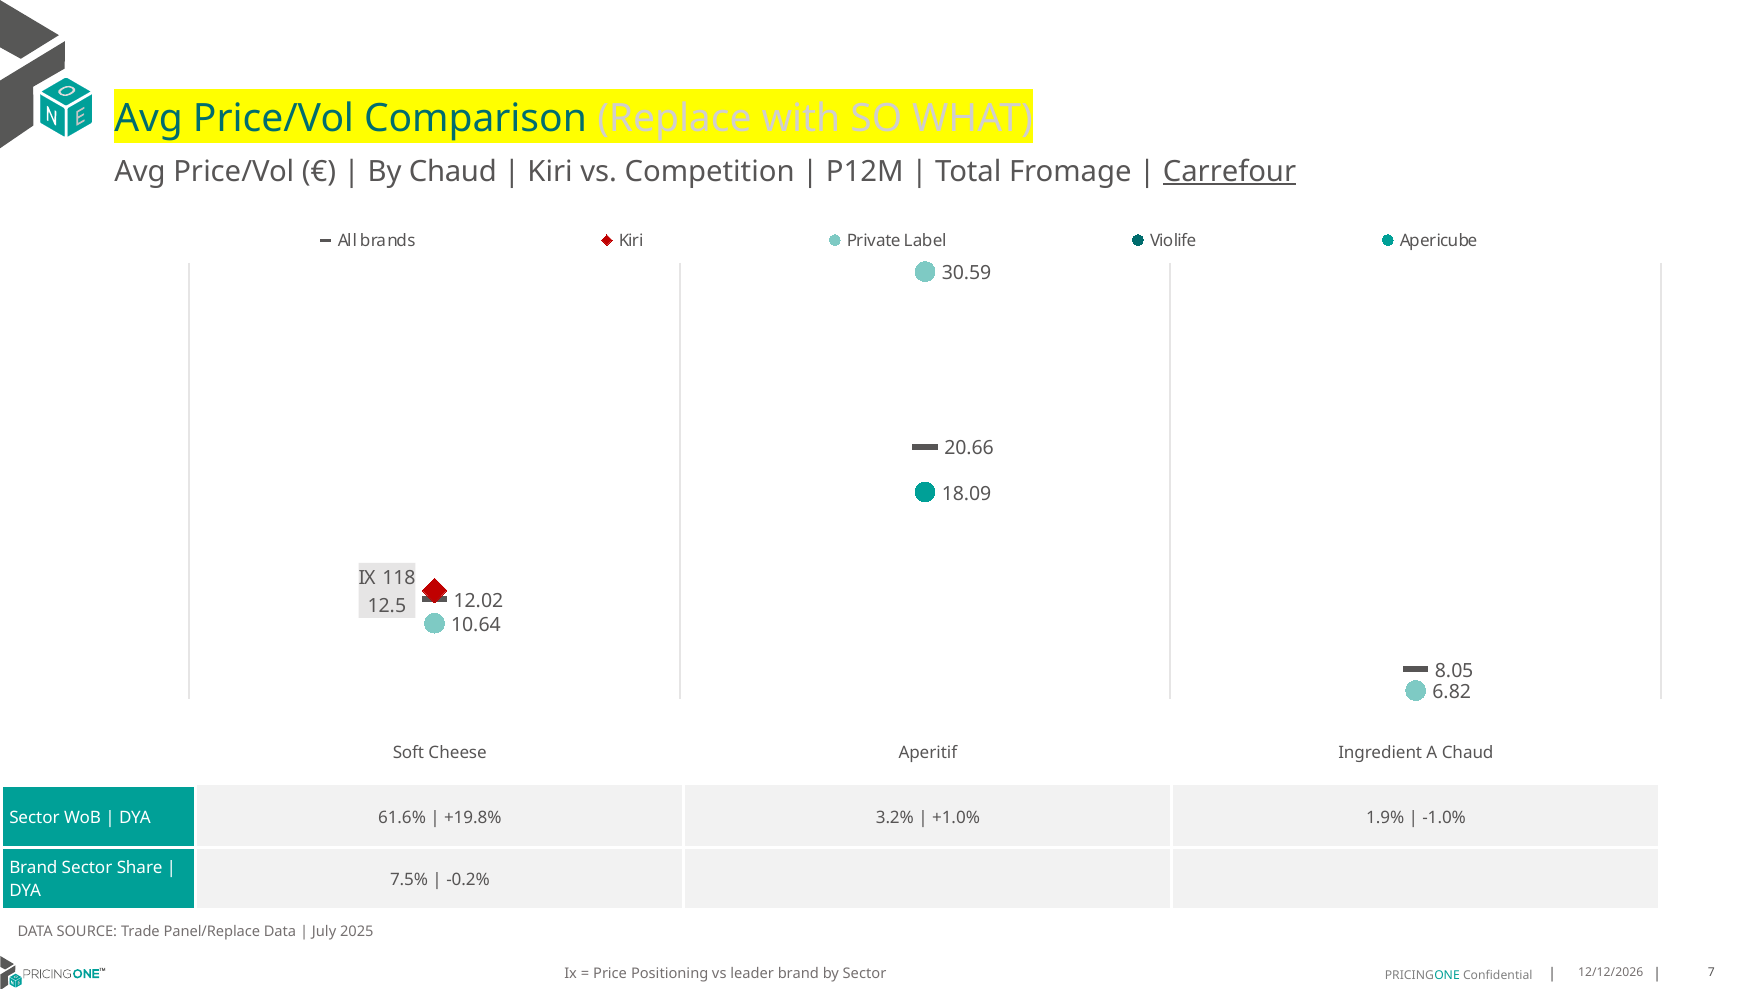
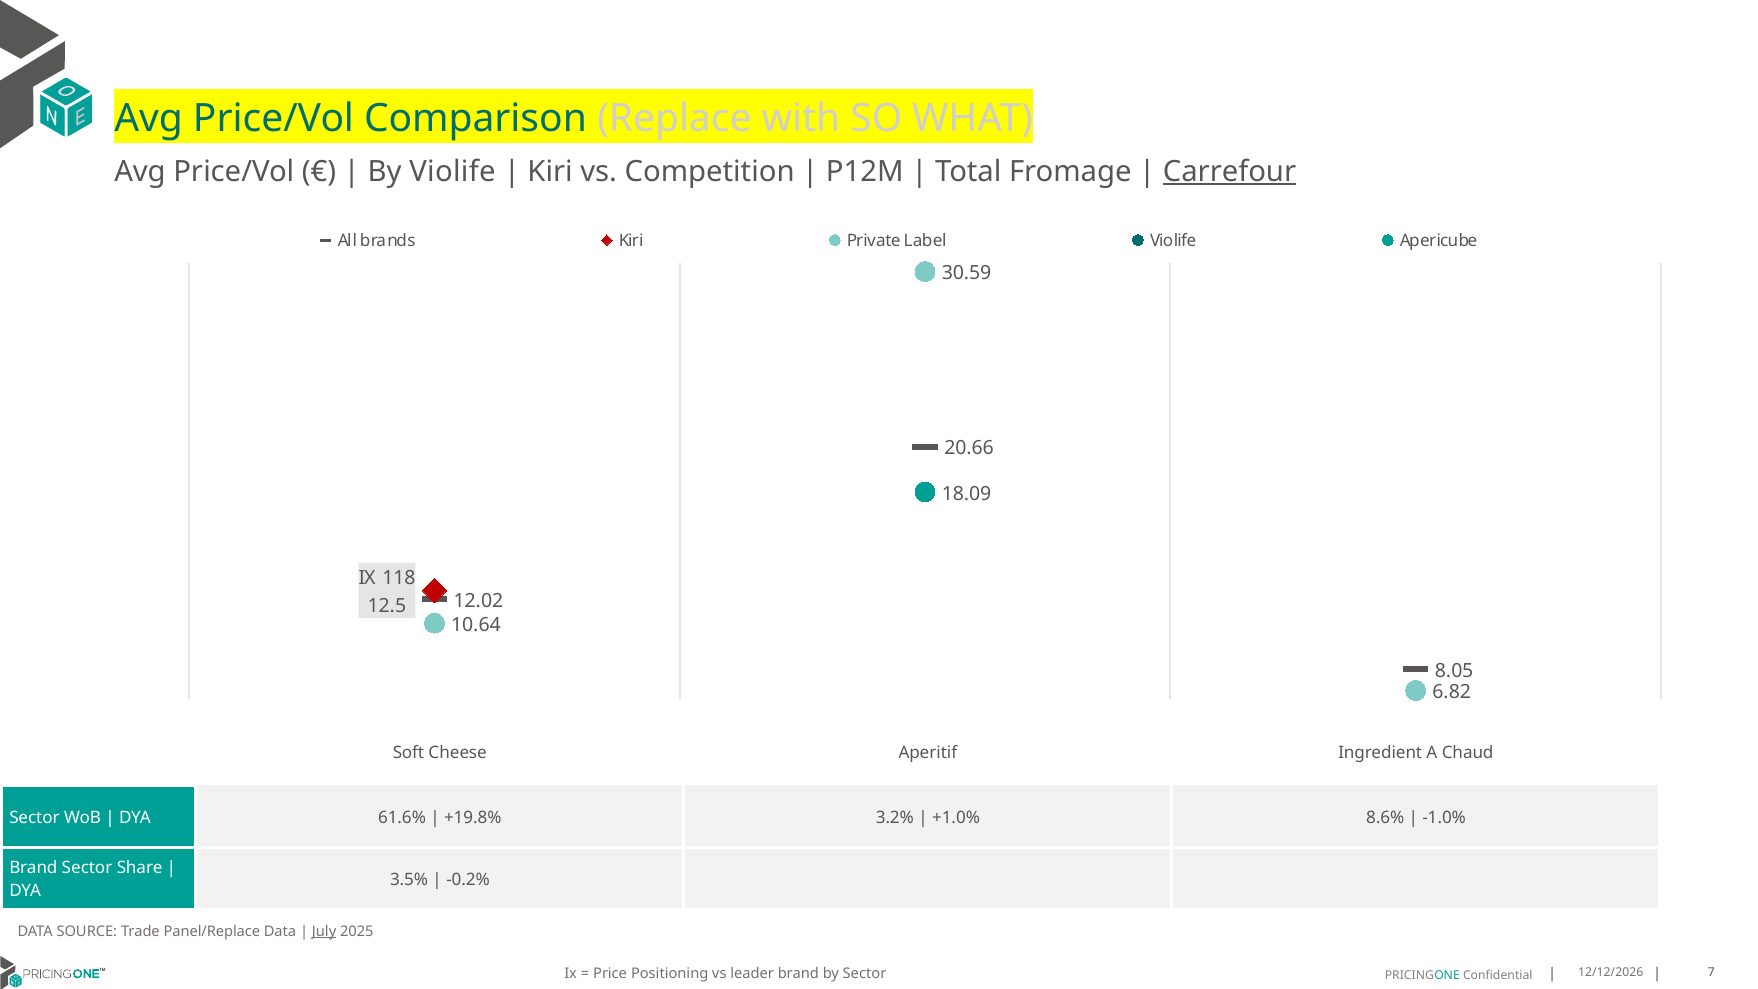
By Chaud: Chaud -> Violife
1.9%: 1.9% -> 8.6%
7.5%: 7.5% -> 3.5%
July underline: none -> present
